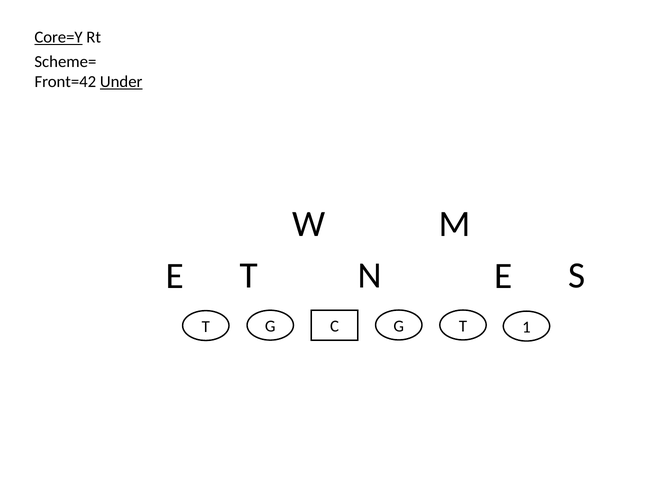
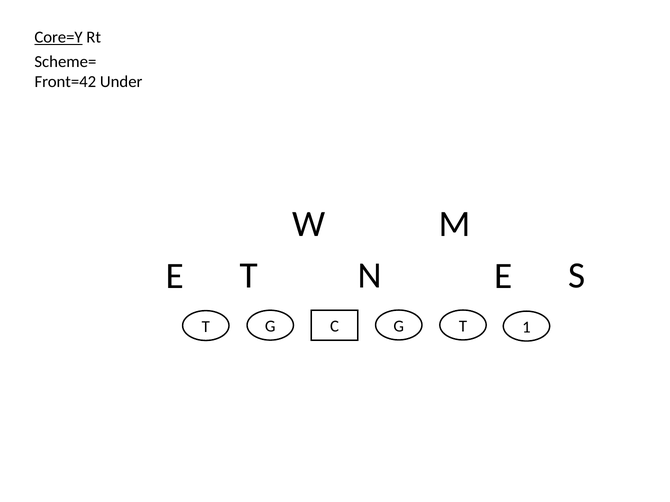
Under underline: present -> none
